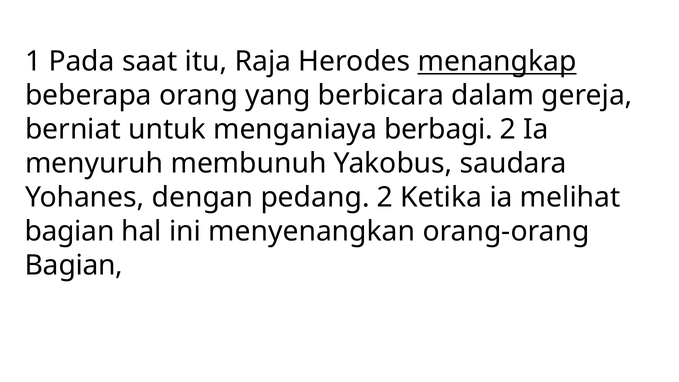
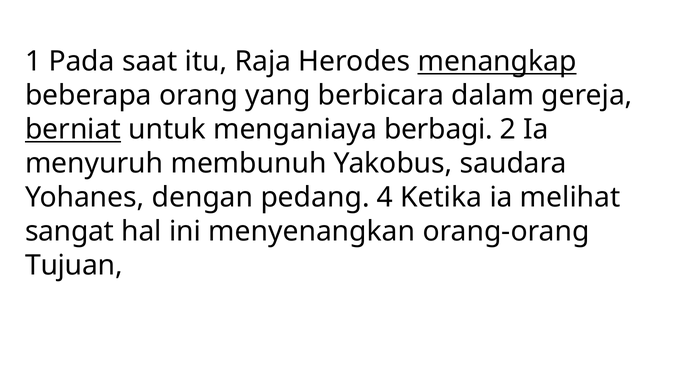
berniat underline: none -> present
pedang 2: 2 -> 4
bagian at (70, 231): bagian -> sangat
Bagian at (74, 265): Bagian -> Tujuan
